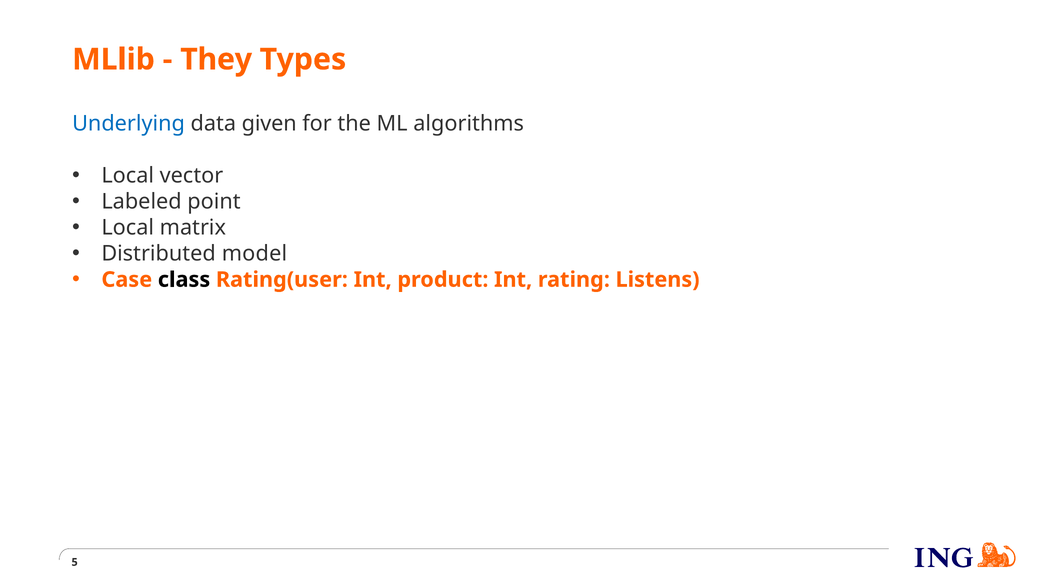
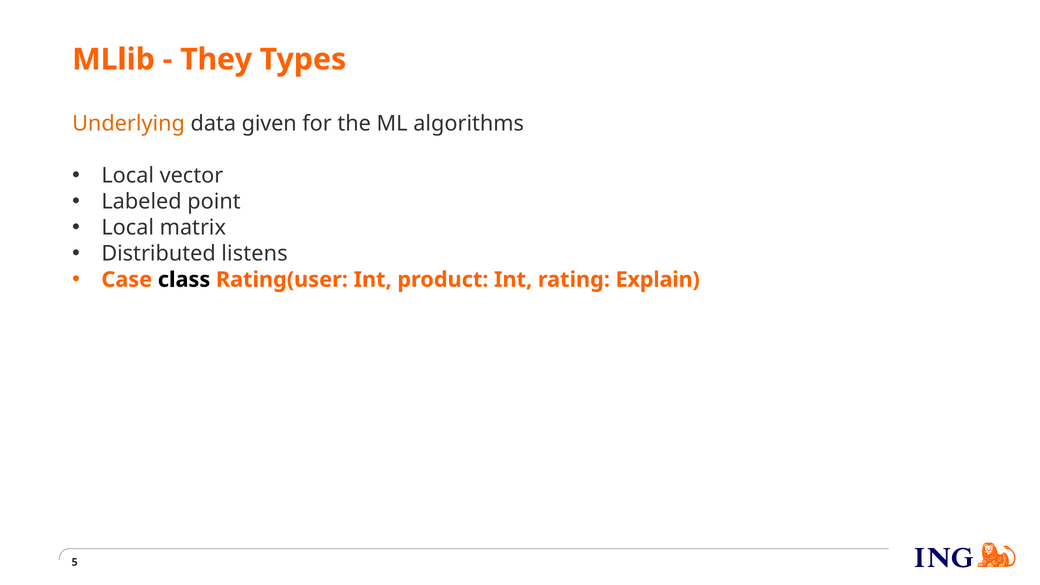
Underlying colour: blue -> orange
model: model -> listens
Listens: Listens -> Explain
